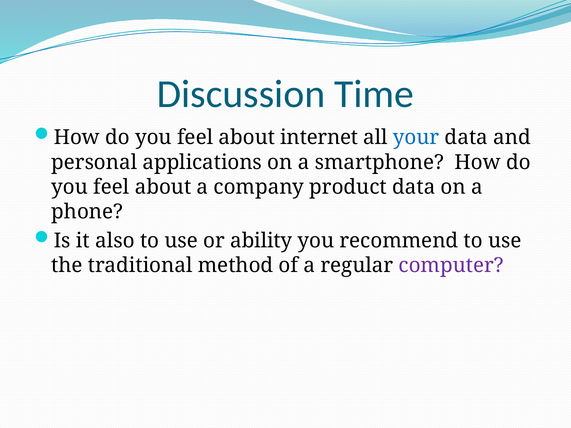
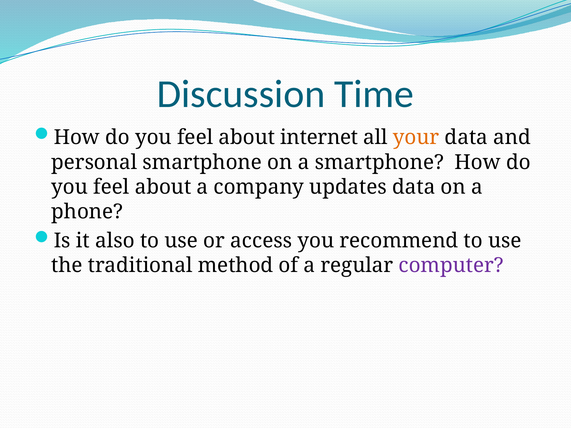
your colour: blue -> orange
personal applications: applications -> smartphone
product: product -> updates
ability: ability -> access
